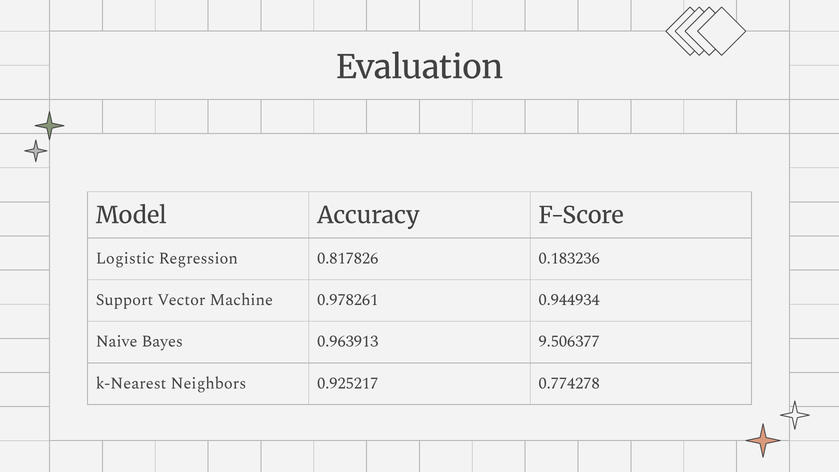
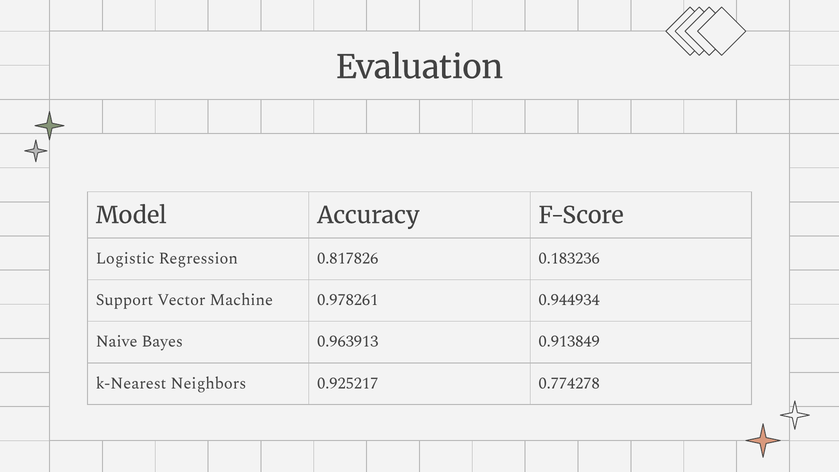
9.506377: 9.506377 -> 0.913849
